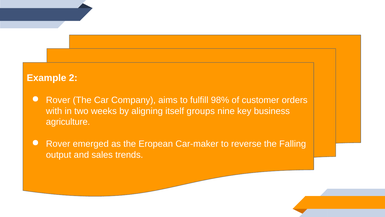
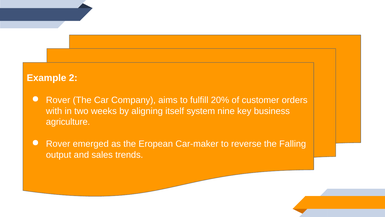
98%: 98% -> 20%
groups: groups -> system
